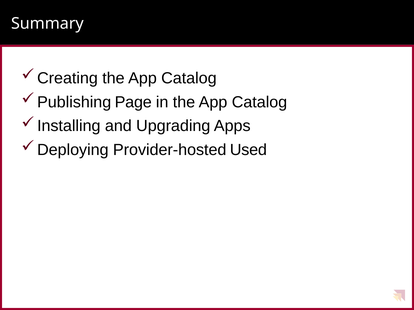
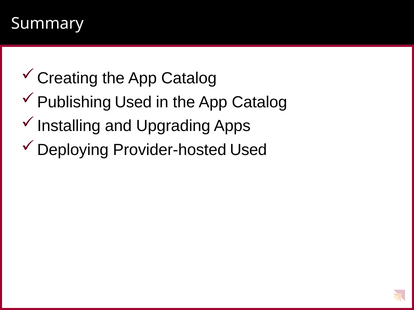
Page at (133, 102): Page -> Used
